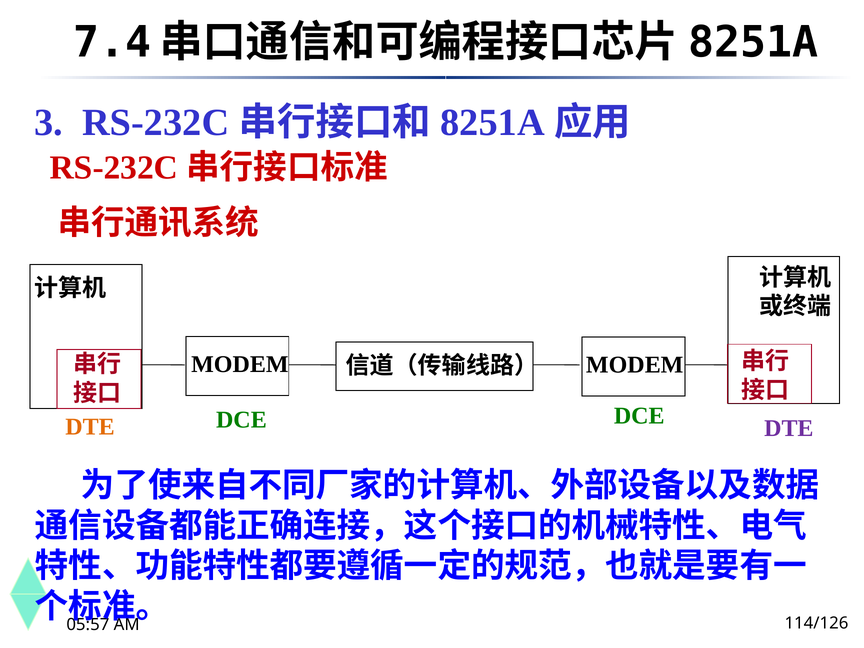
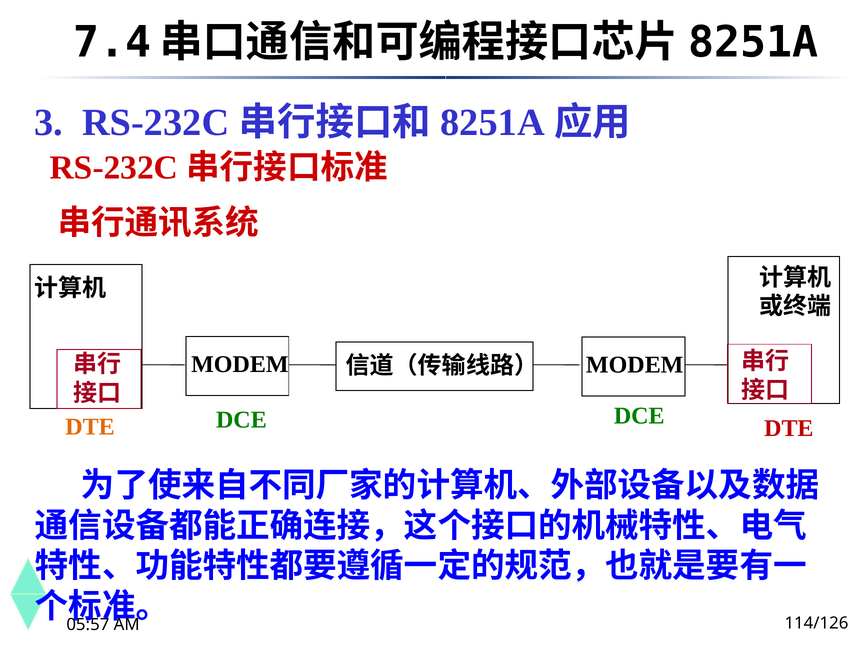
DTE at (789, 428) colour: purple -> red
